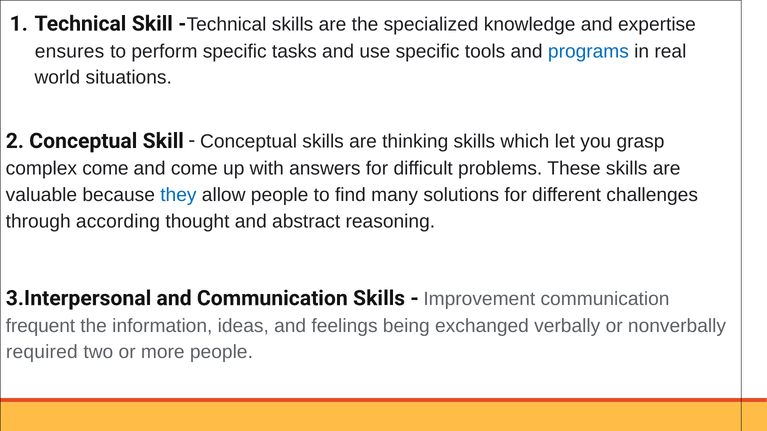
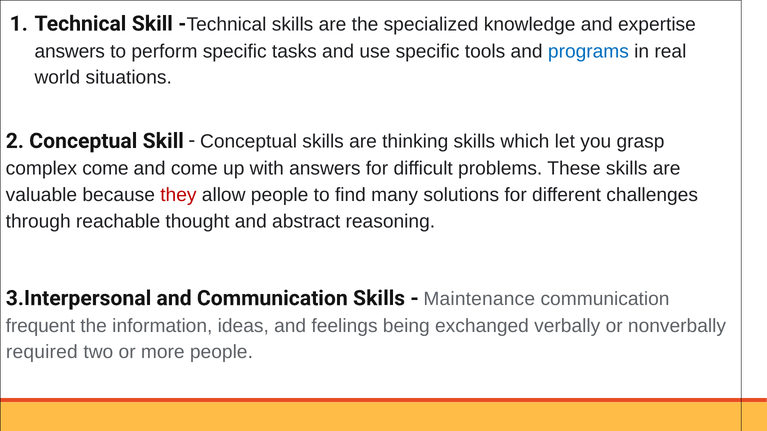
ensures at (70, 51): ensures -> answers
they colour: blue -> red
according: according -> reachable
Improvement: Improvement -> Maintenance
